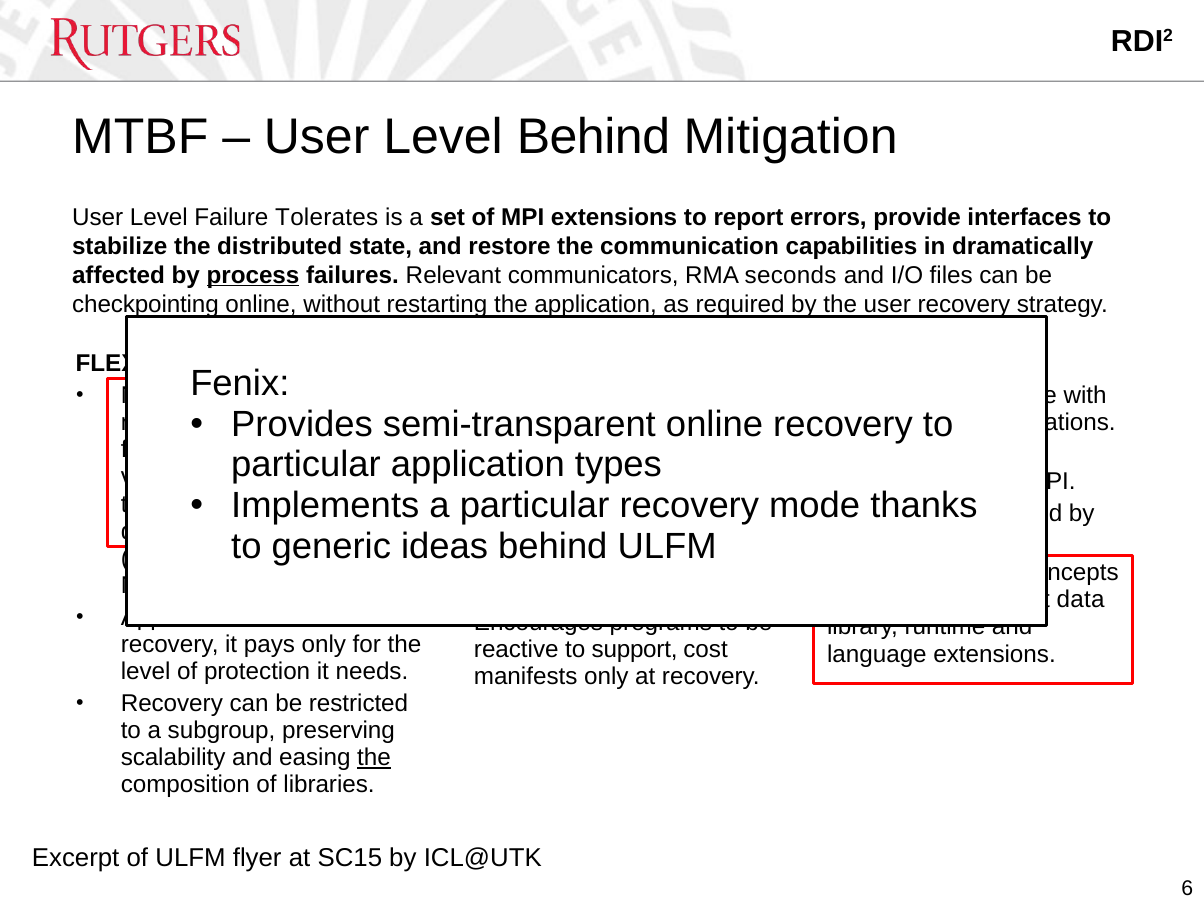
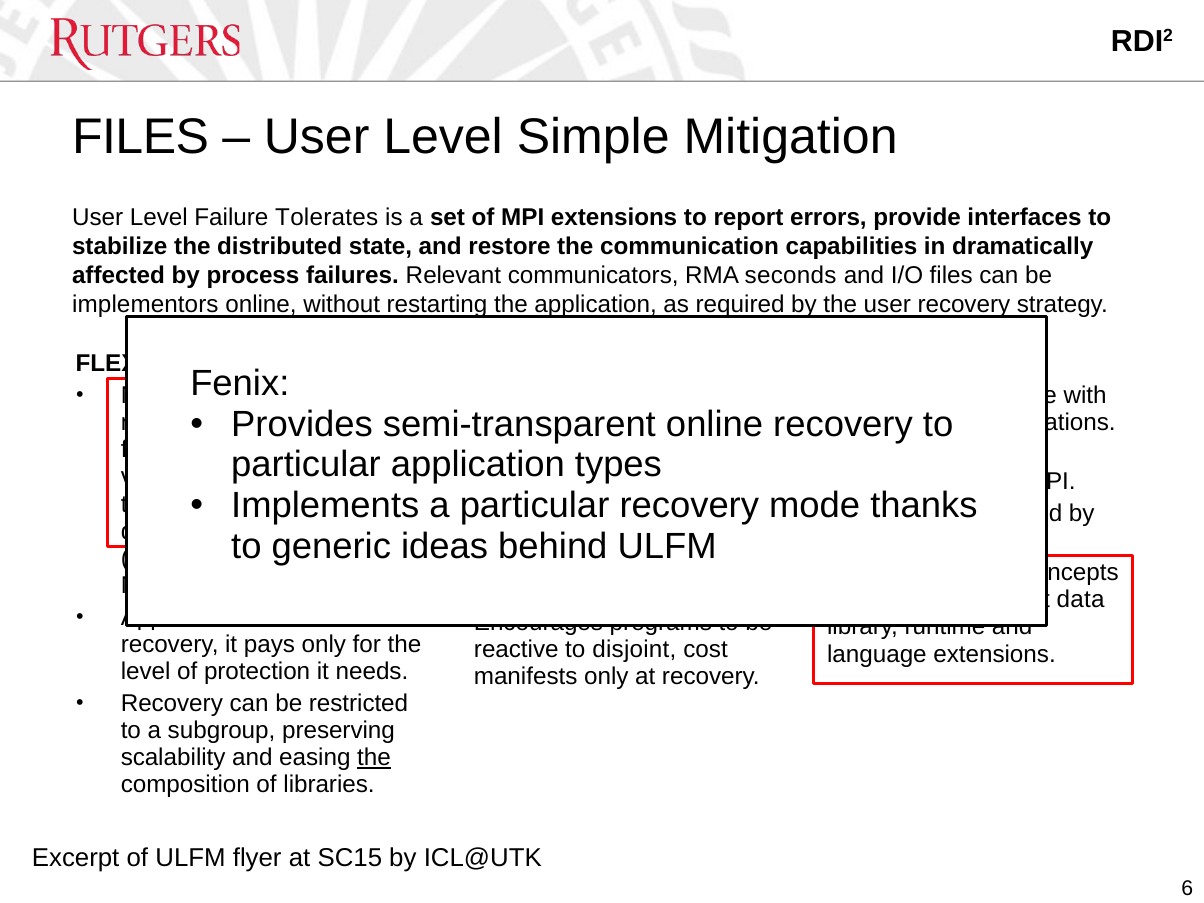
MTBF at (140, 137): MTBF -> FILES
Level Behind: Behind -> Simple
process underline: present -> none
checkpointing at (146, 304): checkpointing -> implementors
to support: support -> disjoint
